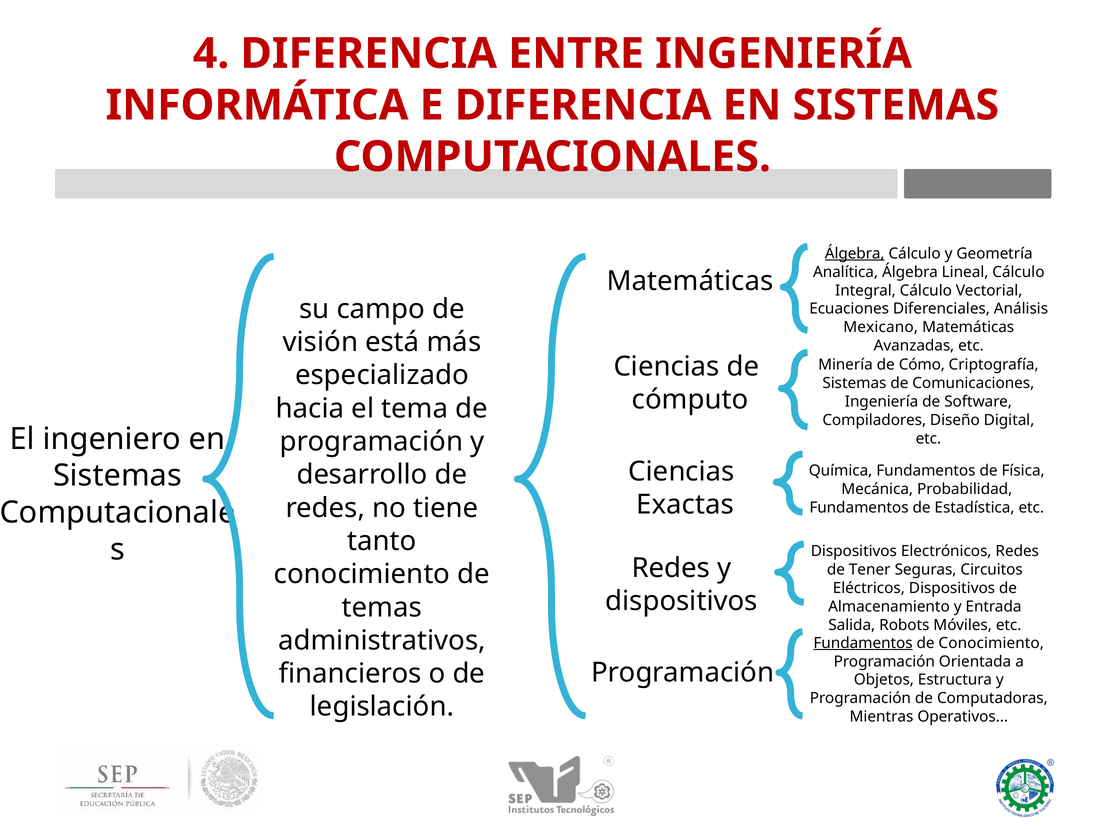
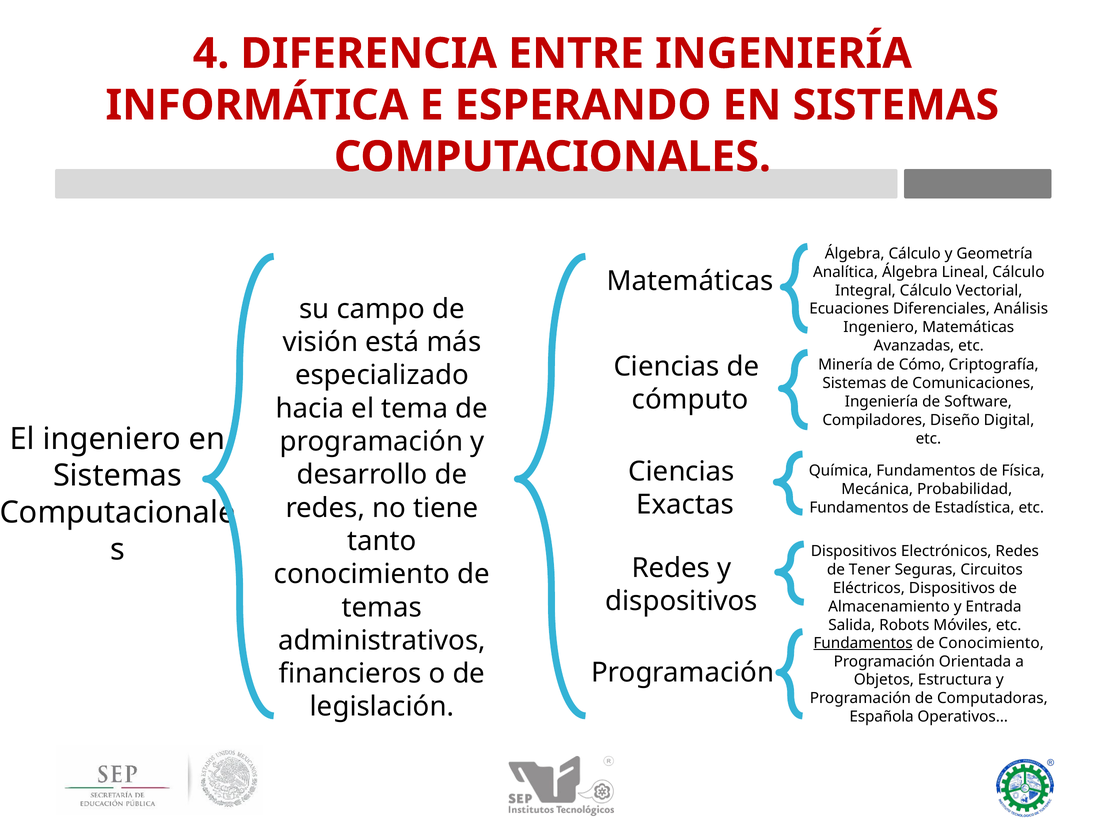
E DIFERENCIA: DIFERENCIA -> ESPERANDO
Álgebra at (855, 253) underline: present -> none
Mexicano at (881, 327): Mexicano -> Ingeniero
Mientras: Mientras -> Española
